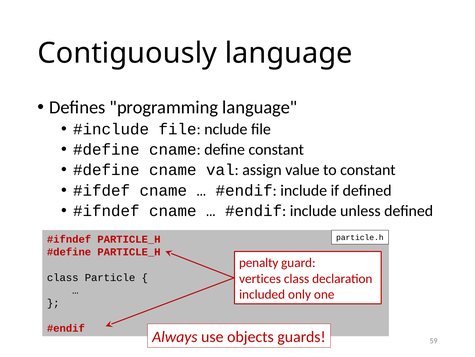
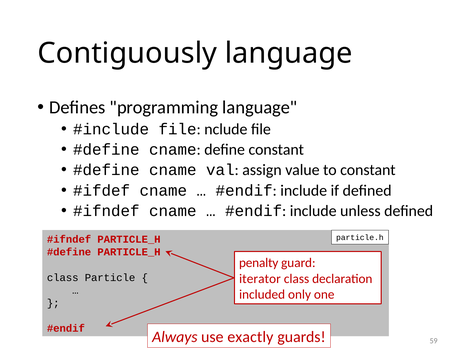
vertices: vertices -> iterator
objects: objects -> exactly
